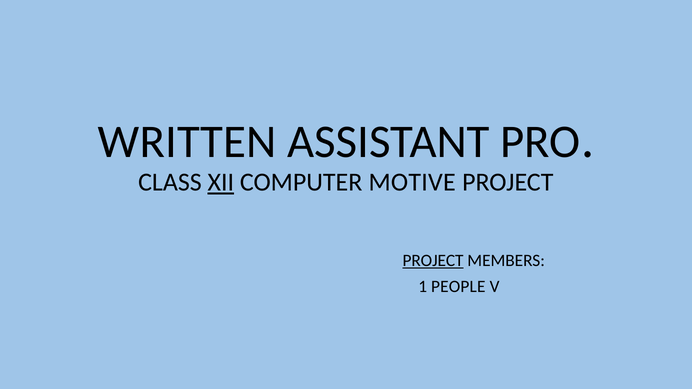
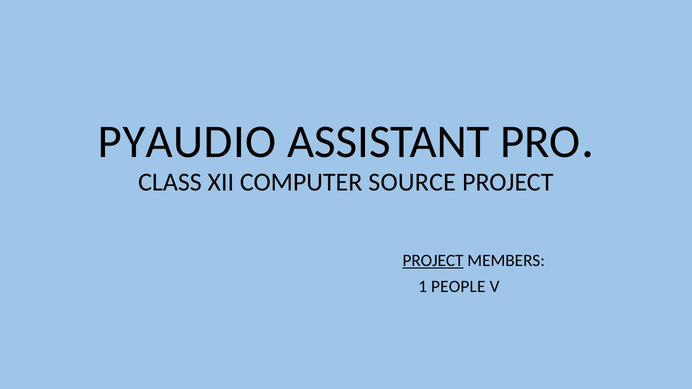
WRITTEN: WRITTEN -> PYAUDIO
XII underline: present -> none
MOTIVE: MOTIVE -> SOURCE
